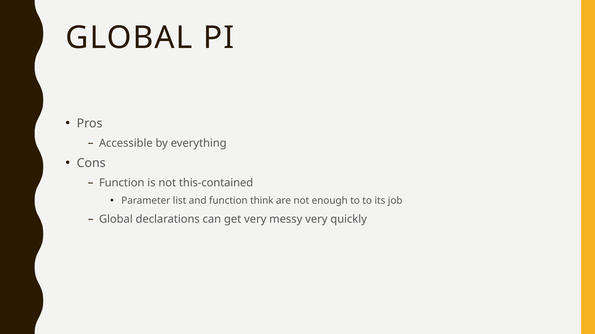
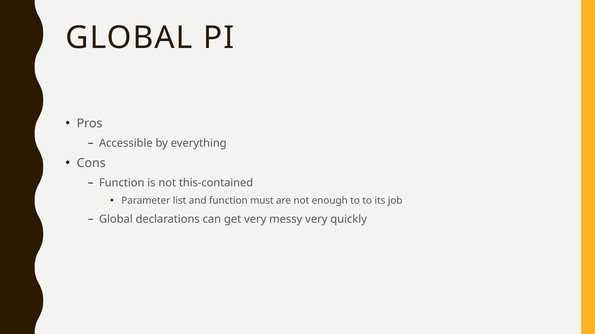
think: think -> must
